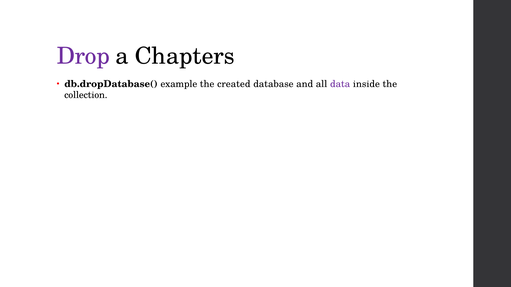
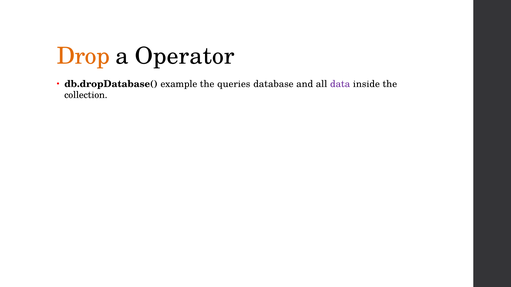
Drop colour: purple -> orange
Chapters: Chapters -> Operator
created: created -> queries
